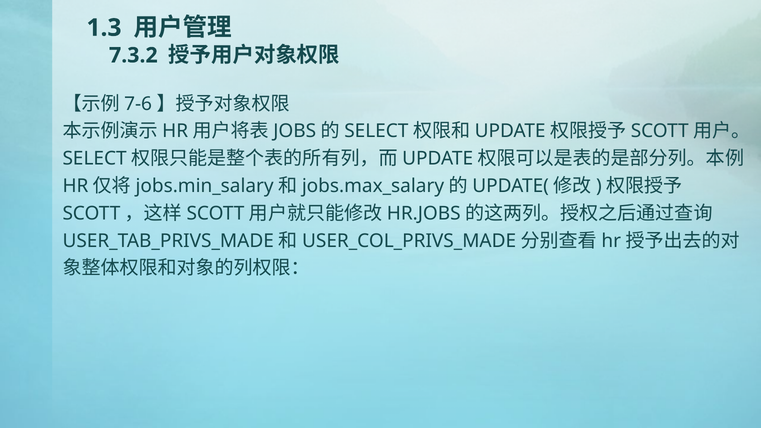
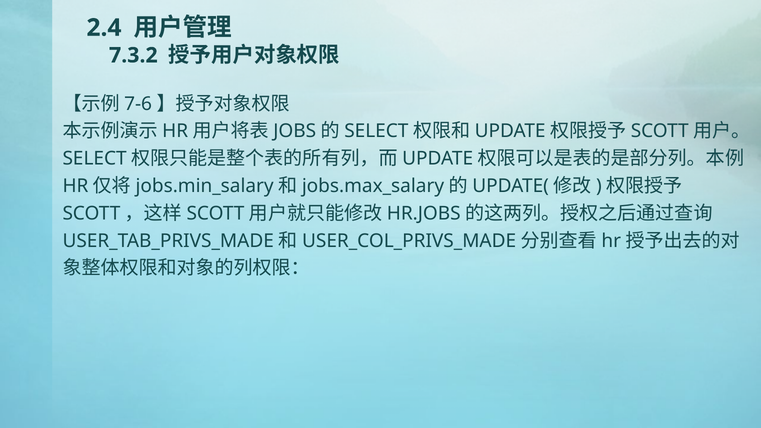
1.3: 1.3 -> 2.4
